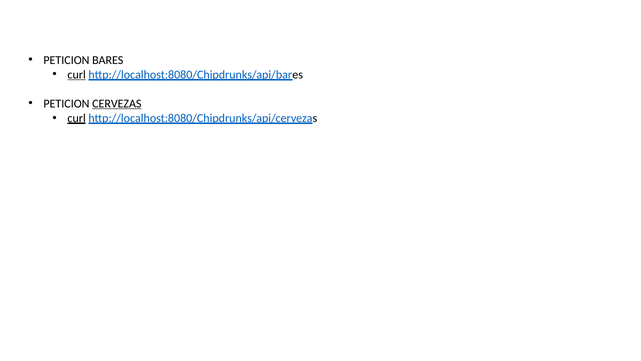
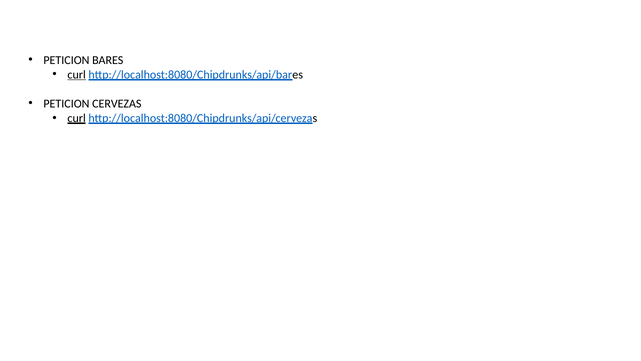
CERVEZAS underline: present -> none
